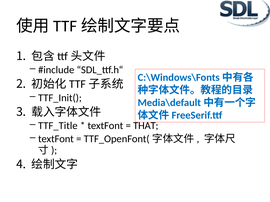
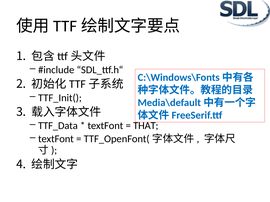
TTF_Title: TTF_Title -> TTF_Data
